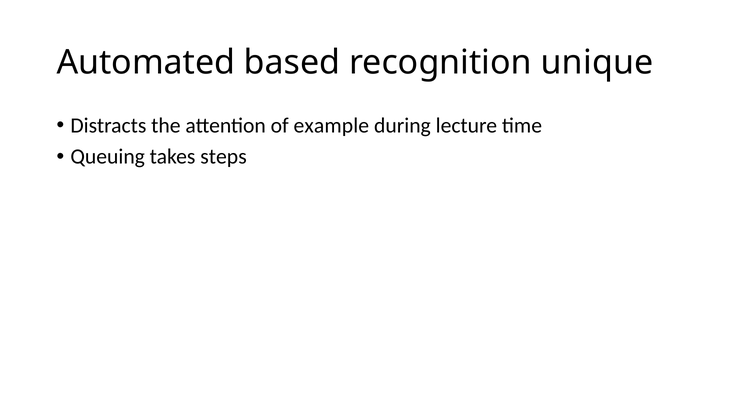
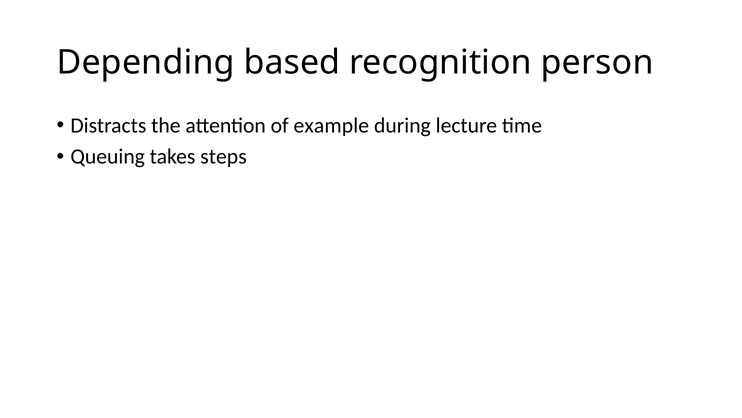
Automated: Automated -> Depending
unique: unique -> person
